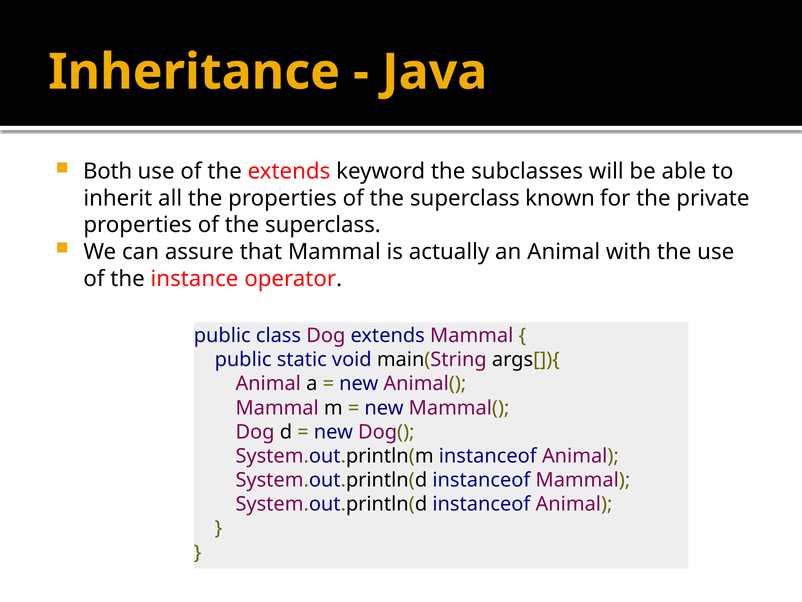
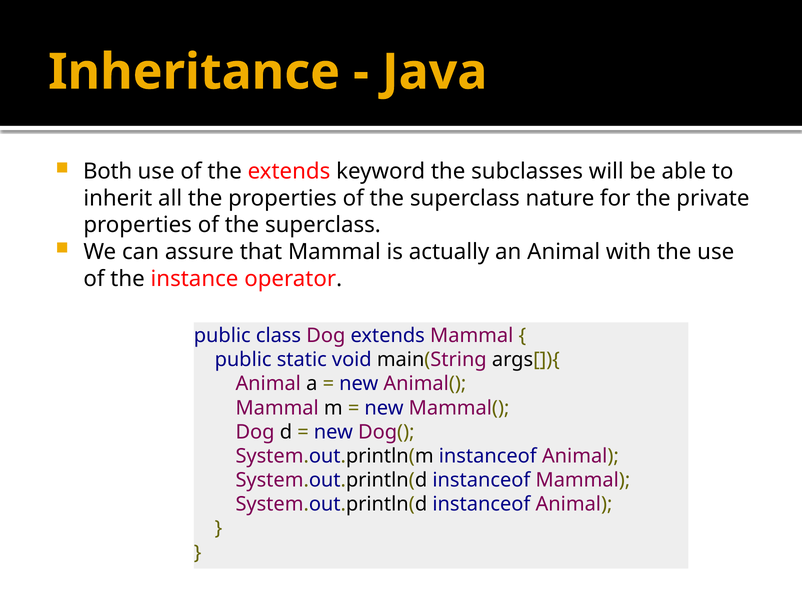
known: known -> nature
